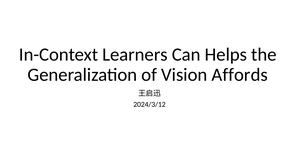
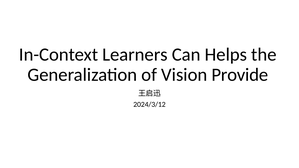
Affords: Affords -> Provide
